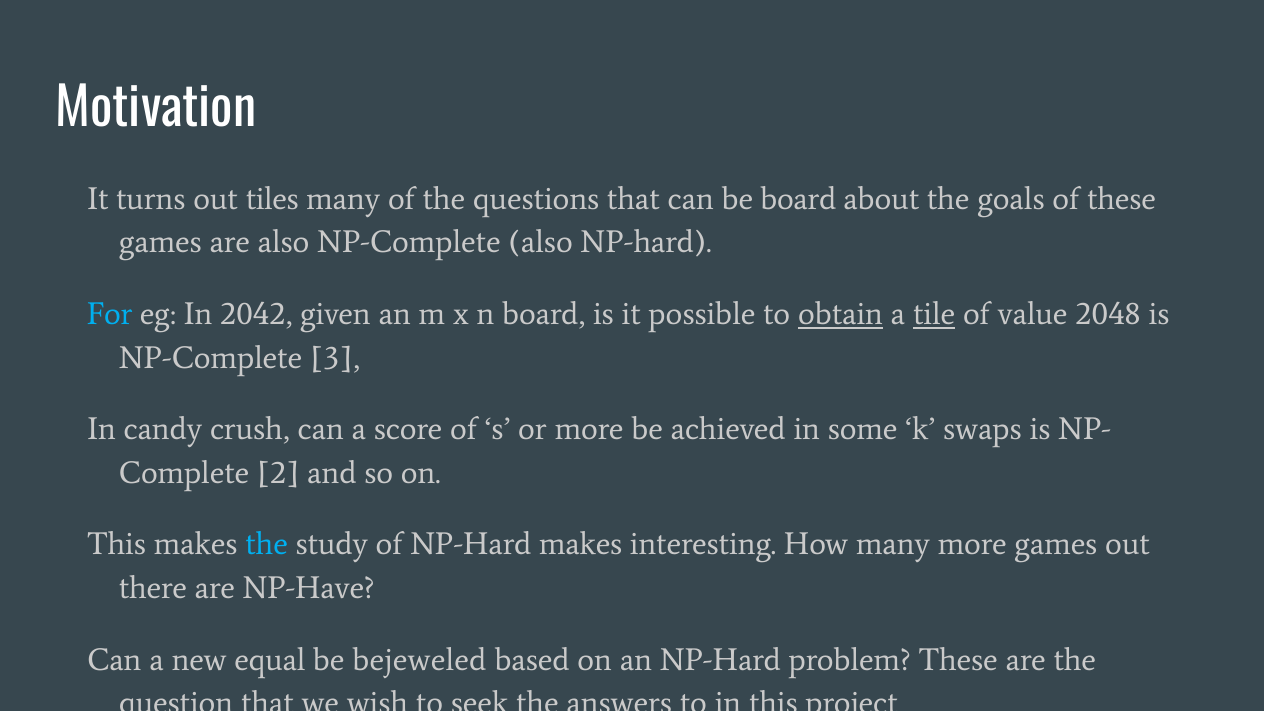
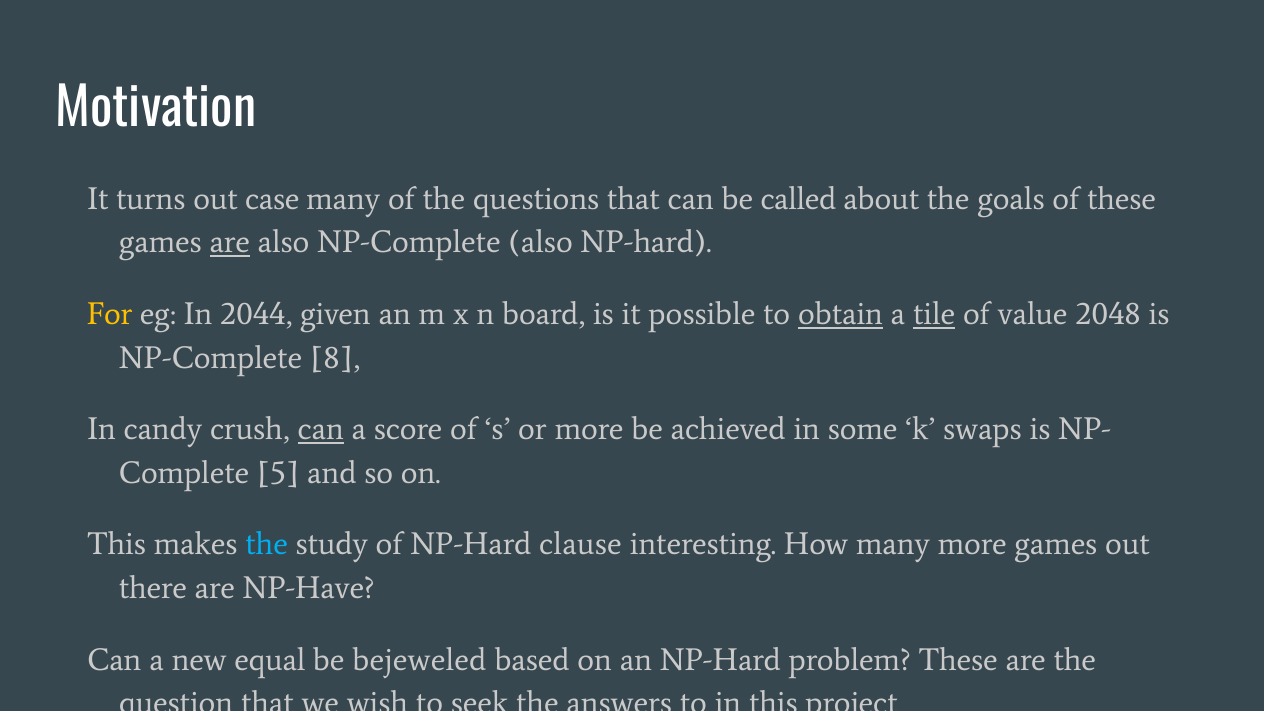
tiles: tiles -> case
be board: board -> called
are at (230, 242) underline: none -> present
For colour: light blue -> yellow
2042: 2042 -> 2044
3: 3 -> 8
can at (321, 429) underline: none -> present
2: 2 -> 5
NP-Hard makes: makes -> clause
